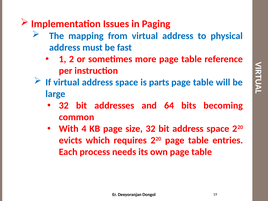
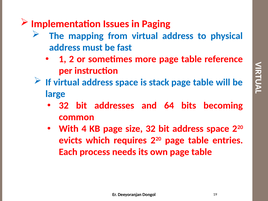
parts: parts -> stack
